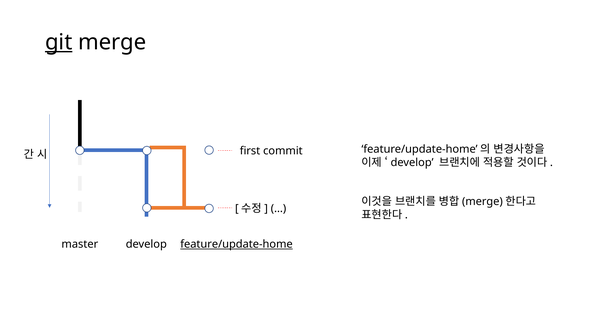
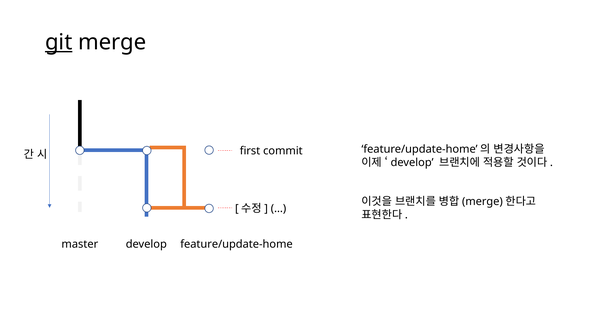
feature/update-home underline: present -> none
